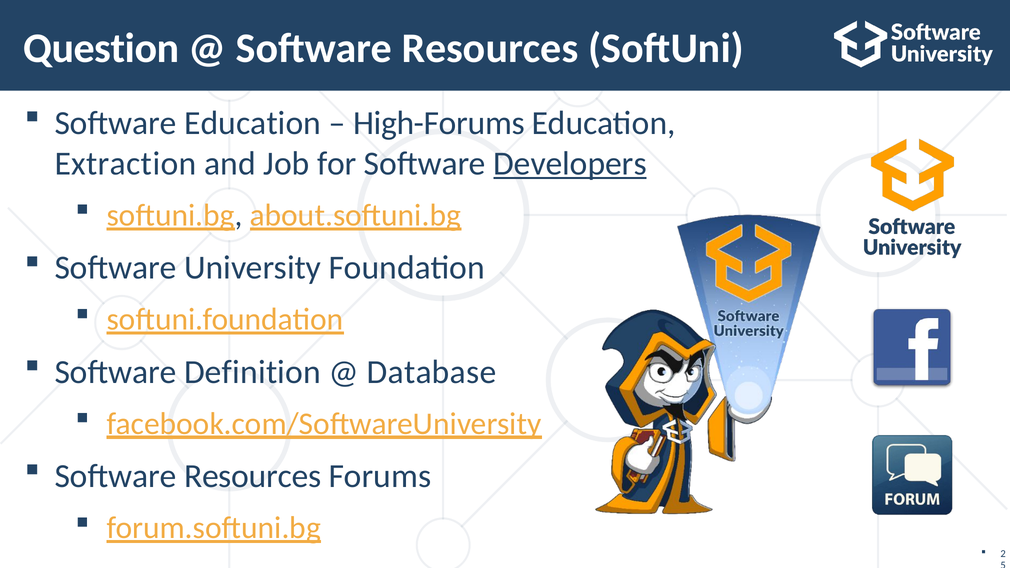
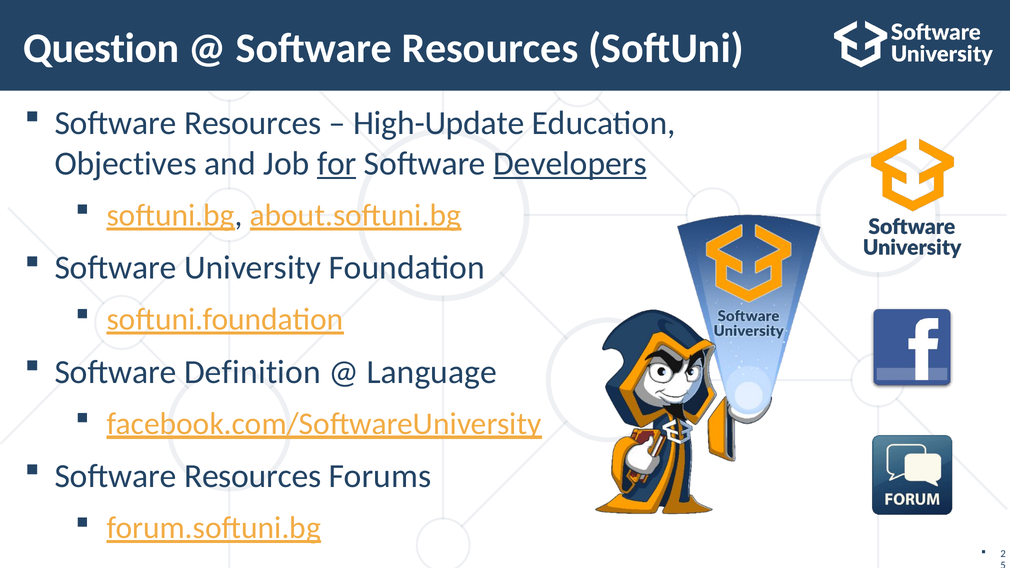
Education at (253, 123): Education -> Resources
High-Forums: High-Forums -> High-Update
Extraction: Extraction -> Objectives
for underline: none -> present
Database: Database -> Language
